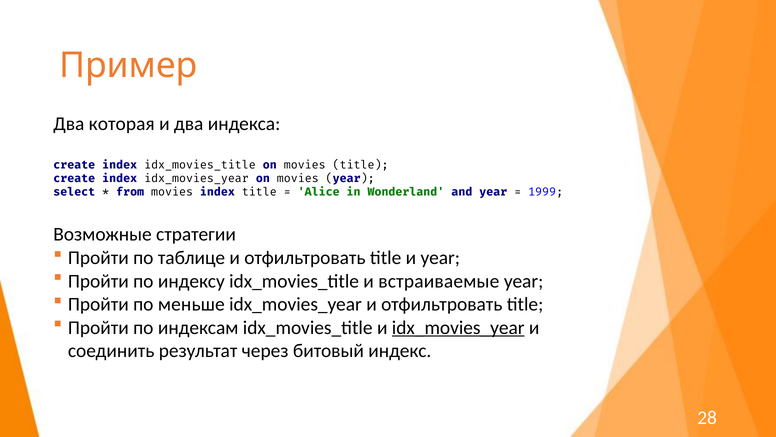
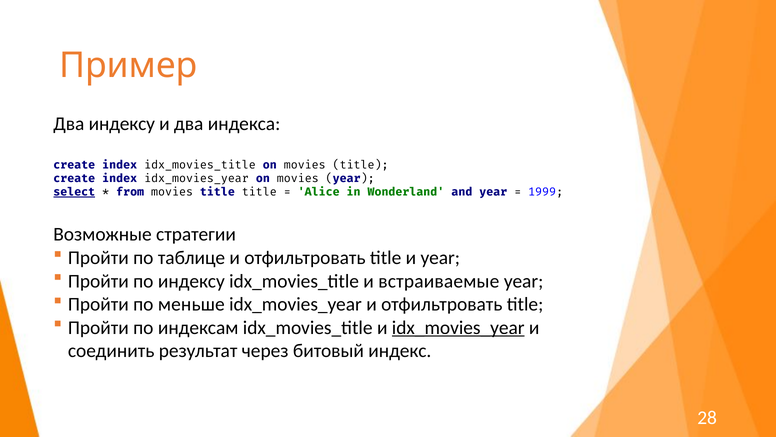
Два которая: которая -> индексу
select underline: none -> present
from movies index: index -> title
